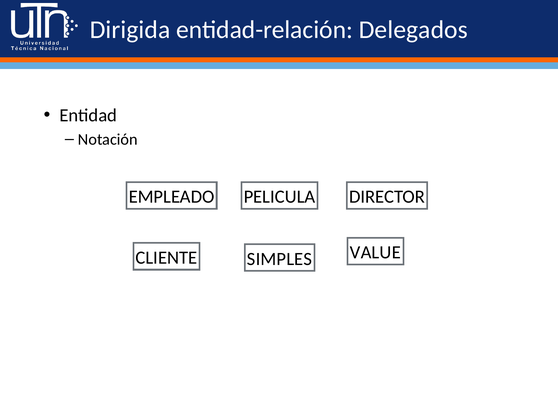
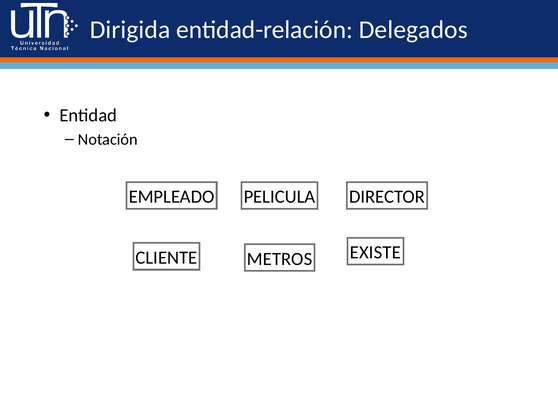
VALUE: VALUE -> EXISTE
SIMPLES: SIMPLES -> METROS
